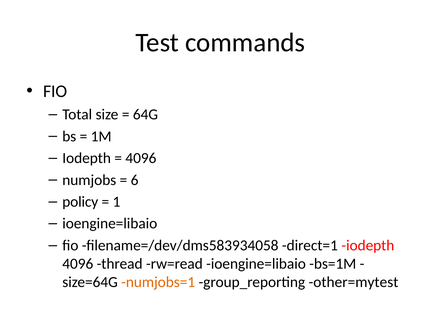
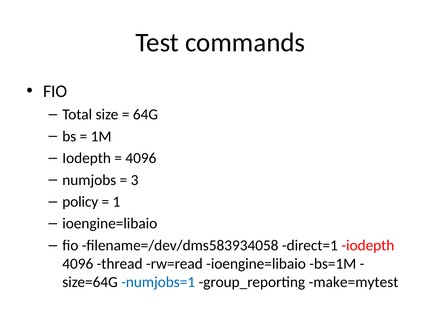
6: 6 -> 3
numjobs=1 colour: orange -> blue
other=mytest: other=mytest -> make=mytest
